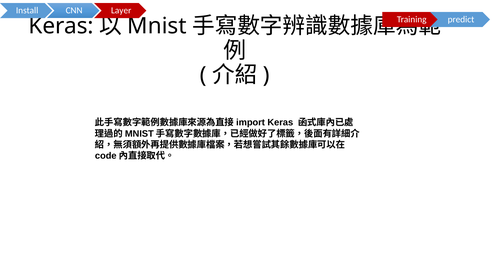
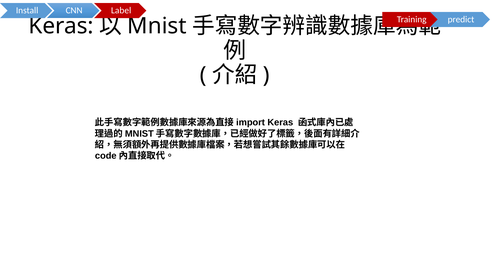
Layer: Layer -> Label
